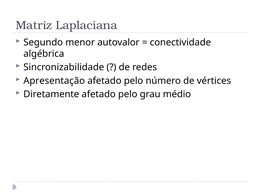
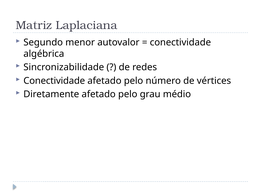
Apresentação at (54, 81): Apresentação -> Conectividade
